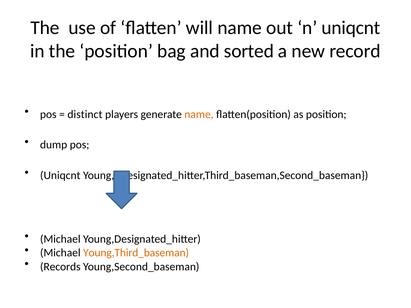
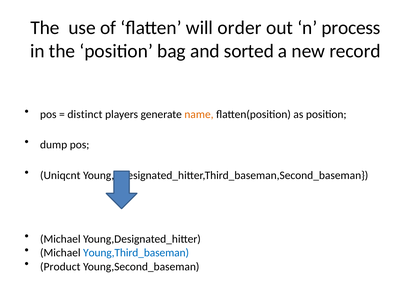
will name: name -> order
n uniqcnt: uniqcnt -> process
Young,Third_baseman colour: orange -> blue
Records: Records -> Product
